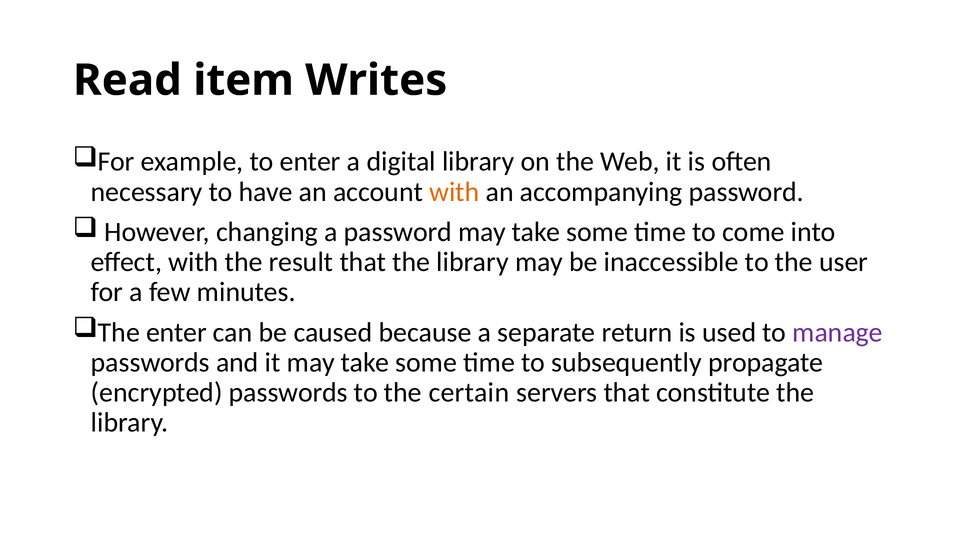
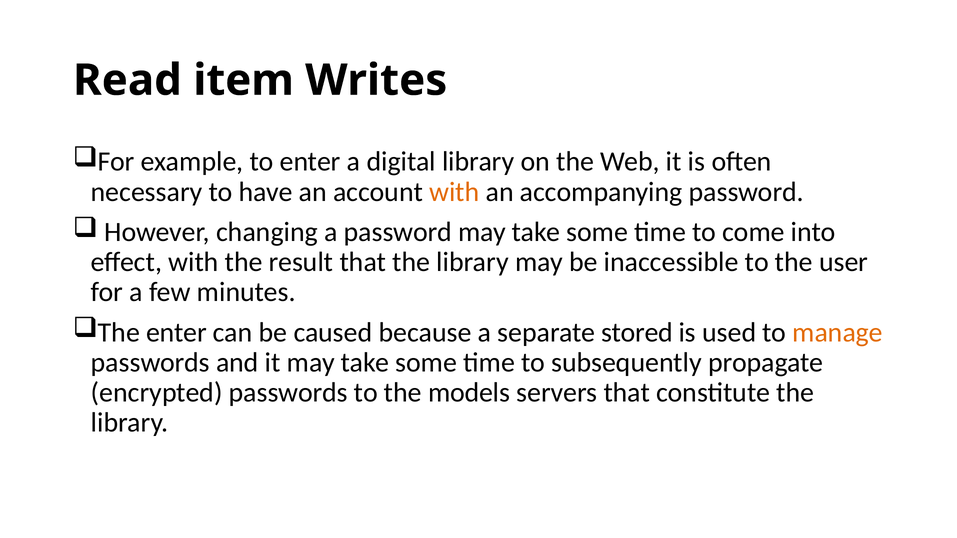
return: return -> stored
manage colour: purple -> orange
certain: certain -> models
